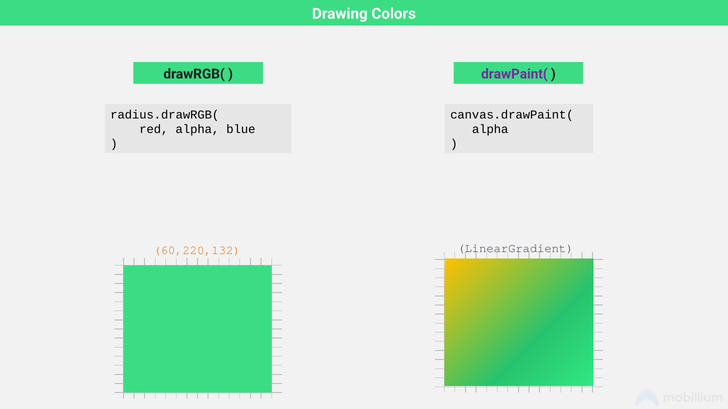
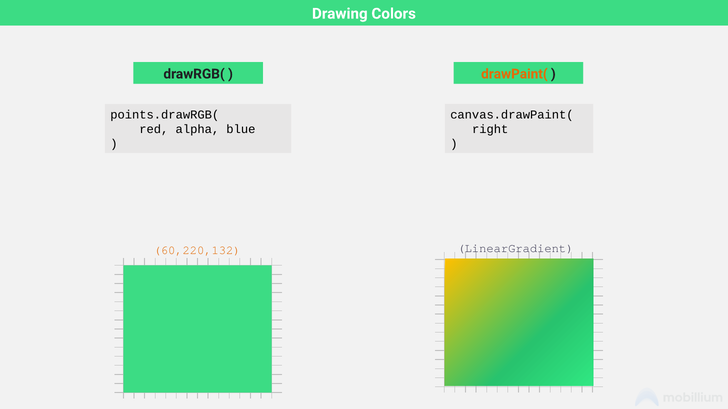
drawPaint( colour: purple -> orange
radius.drawRGB(: radius.drawRGB( -> points.drawRGB(
alpha at (490, 129): alpha -> right
